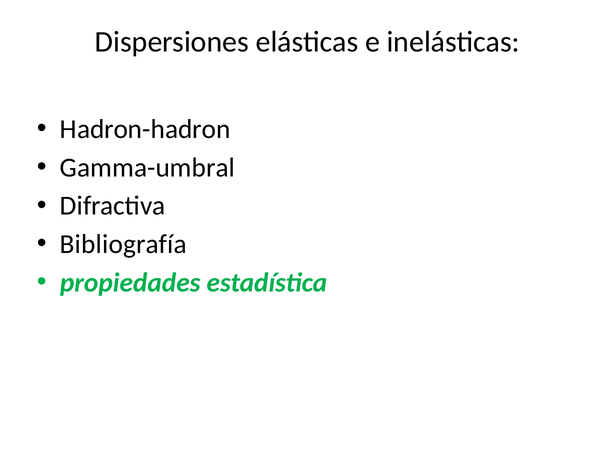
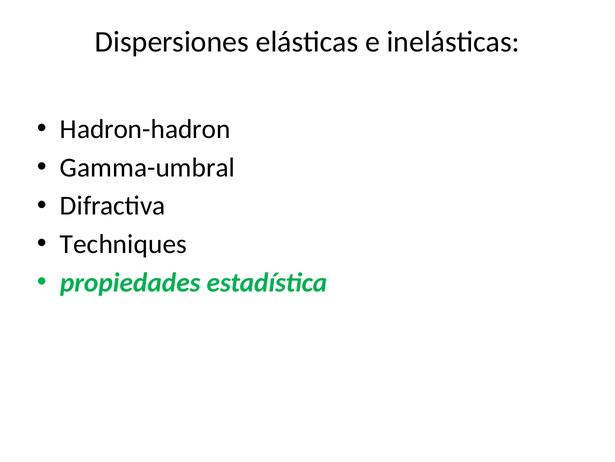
Bibliografía: Bibliografía -> Techniques
